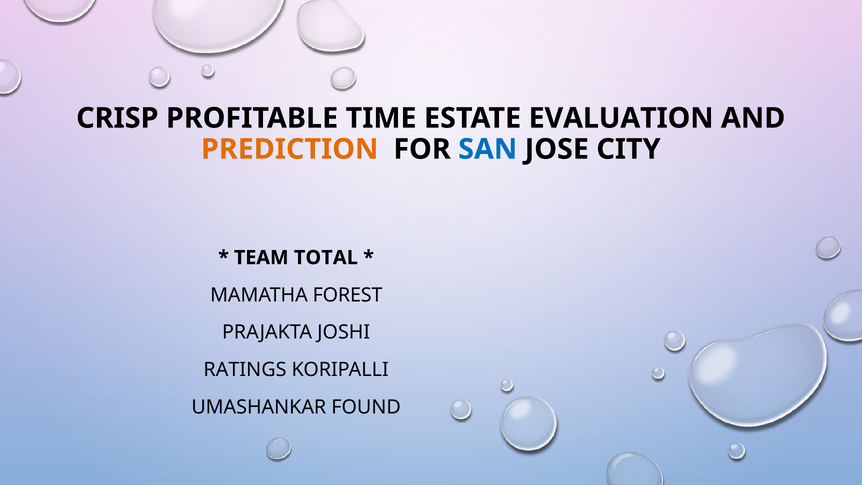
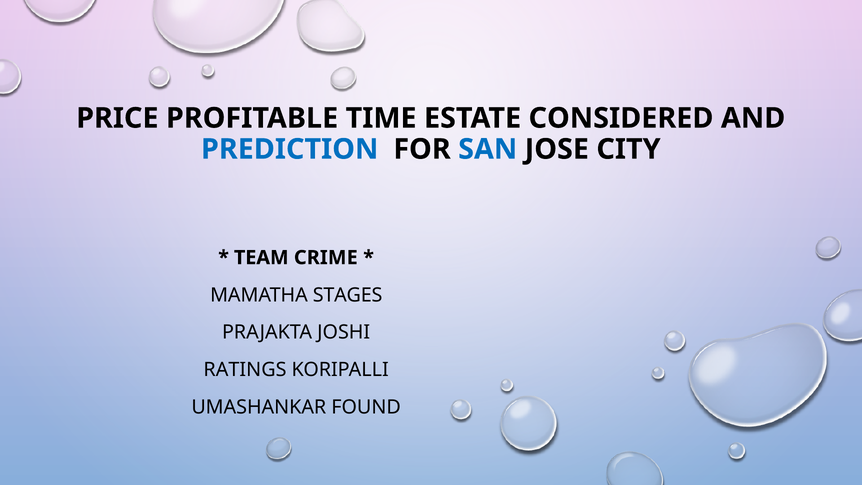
CRISP: CRISP -> PRICE
EVALUATION: EVALUATION -> CONSIDERED
PREDICTION colour: orange -> blue
TOTAL: TOTAL -> CRIME
FOREST: FOREST -> STAGES
